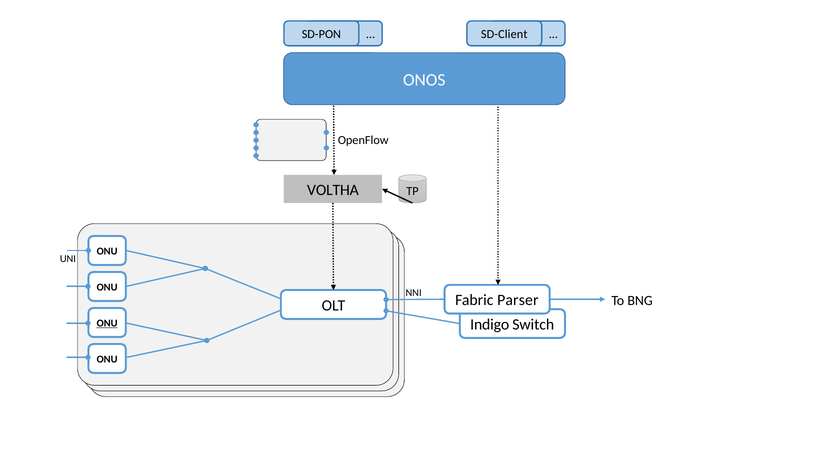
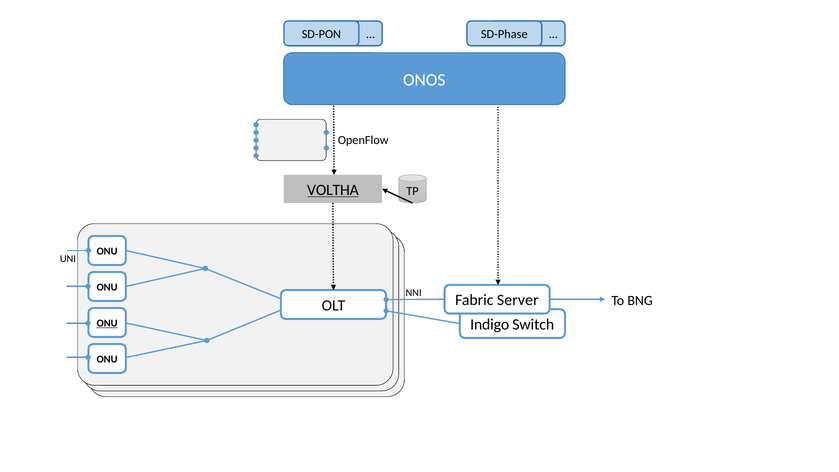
SD-Client: SD-Client -> SD-Phase
VOLTHA underline: none -> present
Parser: Parser -> Server
